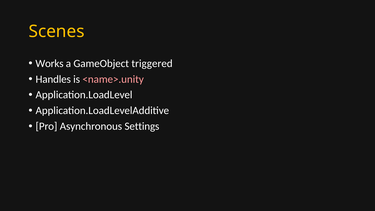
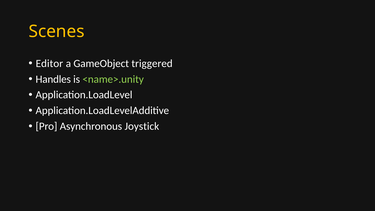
Works: Works -> Editor
<name>.unity colour: pink -> light green
Settings: Settings -> Joystick
